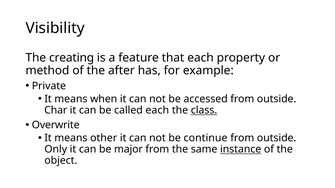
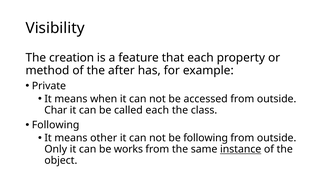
creating: creating -> creation
class underline: present -> none
Overwrite at (56, 125): Overwrite -> Following
be continue: continue -> following
major: major -> works
